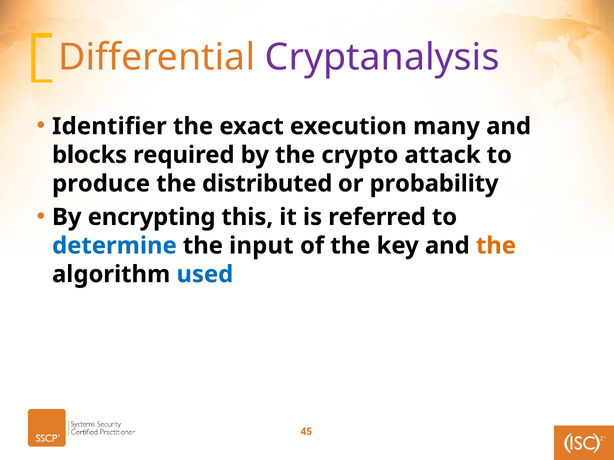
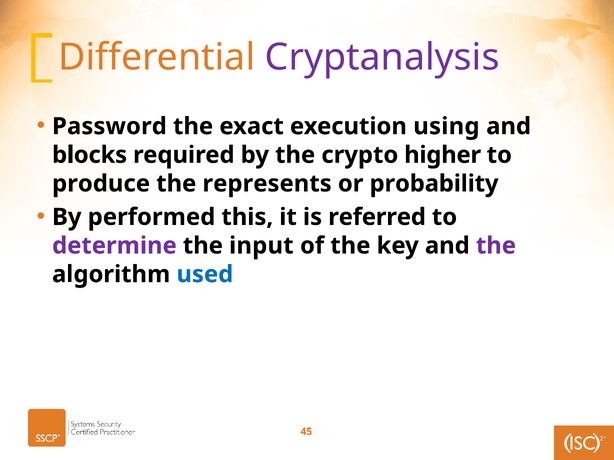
Identifier: Identifier -> Password
many: many -> using
attack: attack -> higher
distributed: distributed -> represents
encrypting: encrypting -> performed
determine colour: blue -> purple
the at (496, 246) colour: orange -> purple
